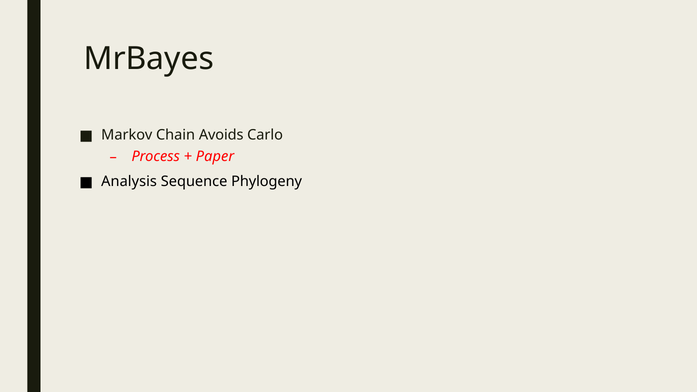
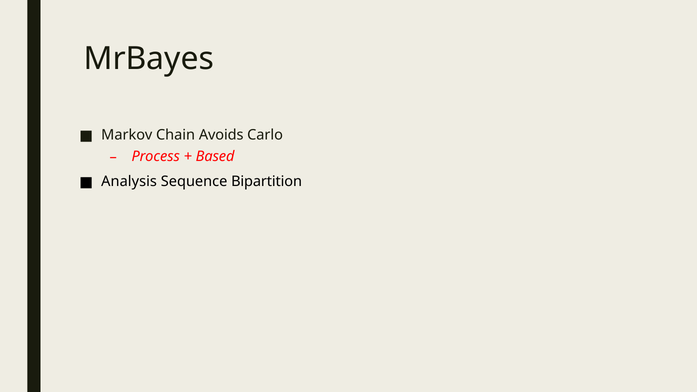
Paper: Paper -> Based
Phylogeny: Phylogeny -> Bipartition
